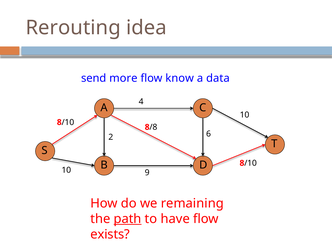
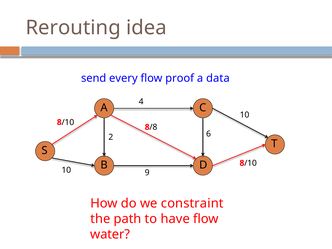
more: more -> every
know: know -> proof
remaining: remaining -> constraint
path underline: present -> none
exists: exists -> water
